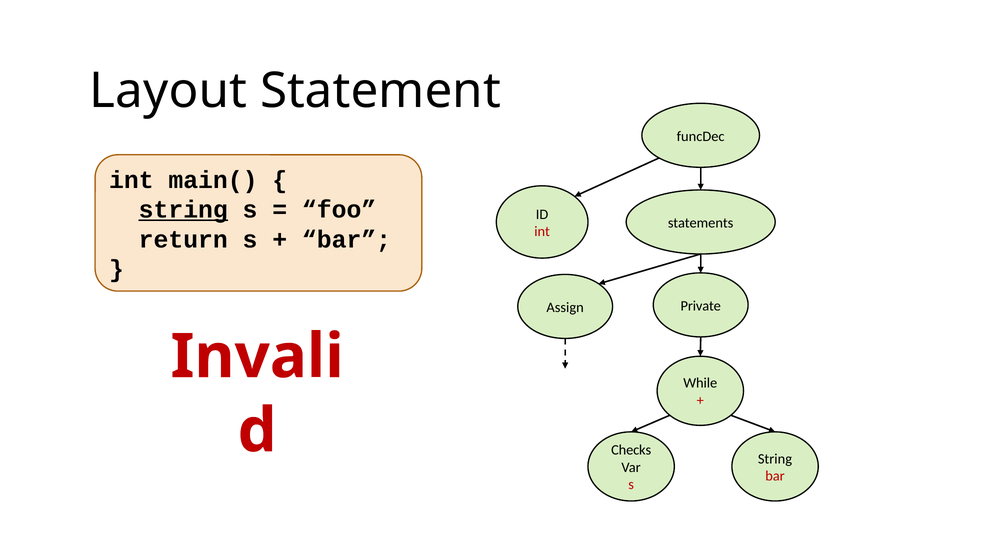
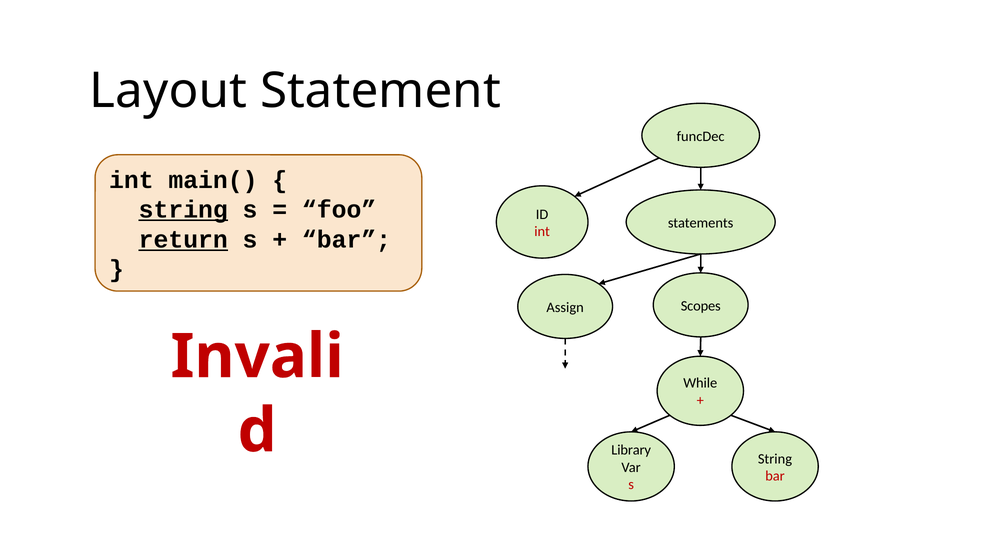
return underline: none -> present
Private: Private -> Scopes
Checks: Checks -> Library
